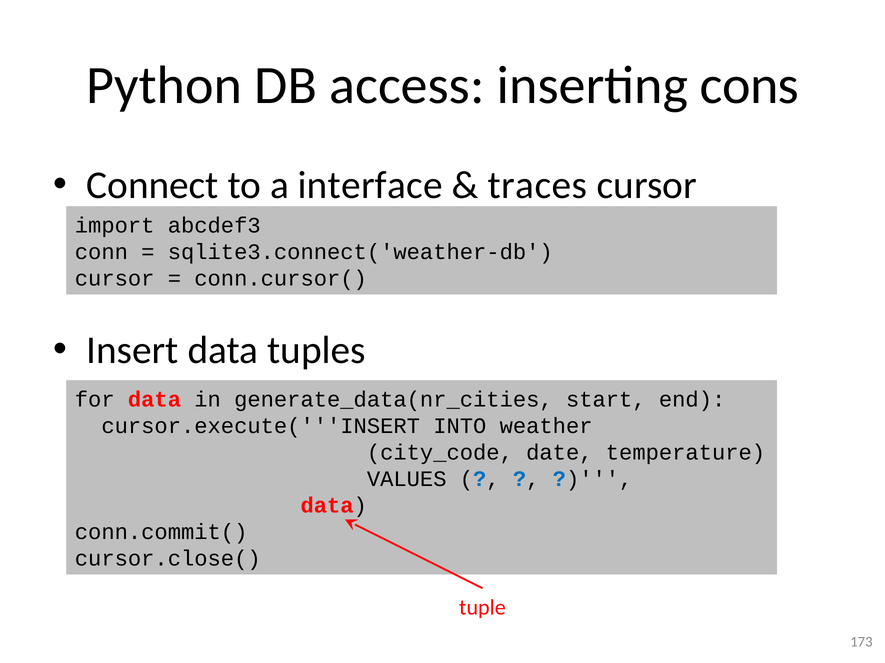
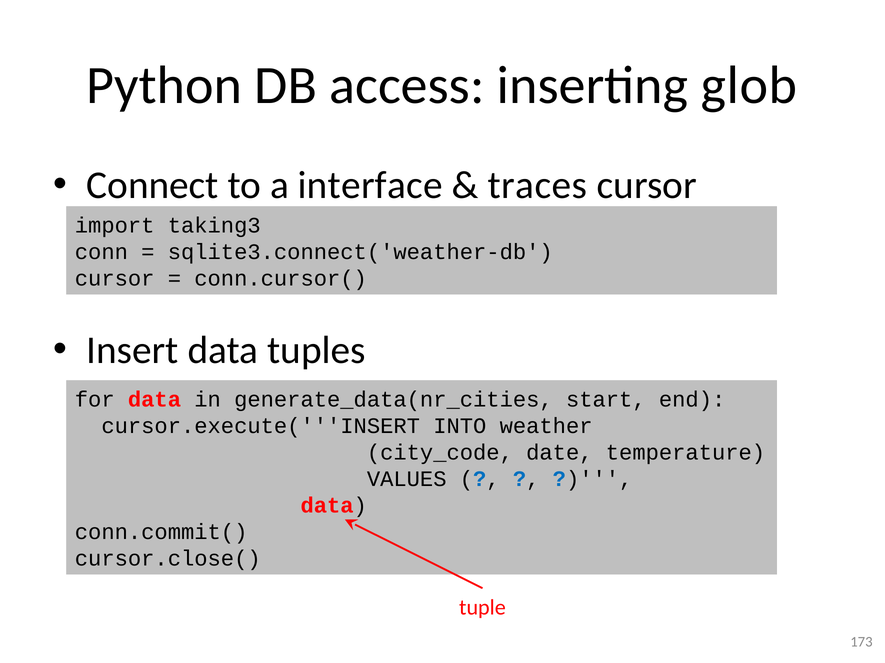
cons: cons -> glob
abcdef3: abcdef3 -> taking3
